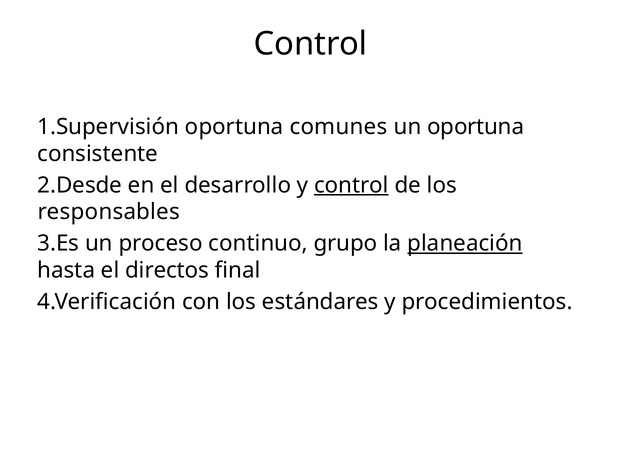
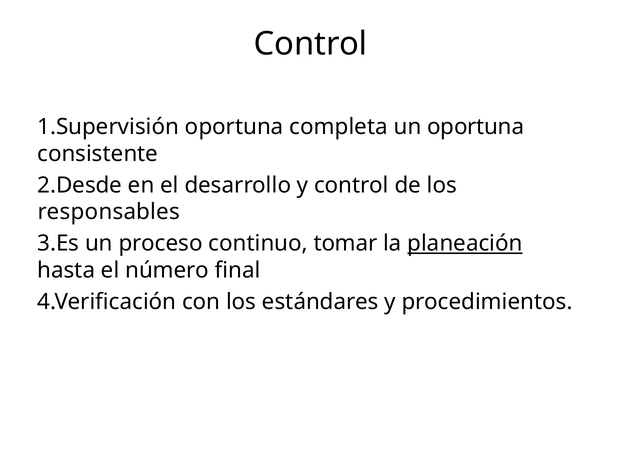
comunes: comunes -> completa
control at (351, 185) underline: present -> none
grupo: grupo -> tomar
directos: directos -> número
